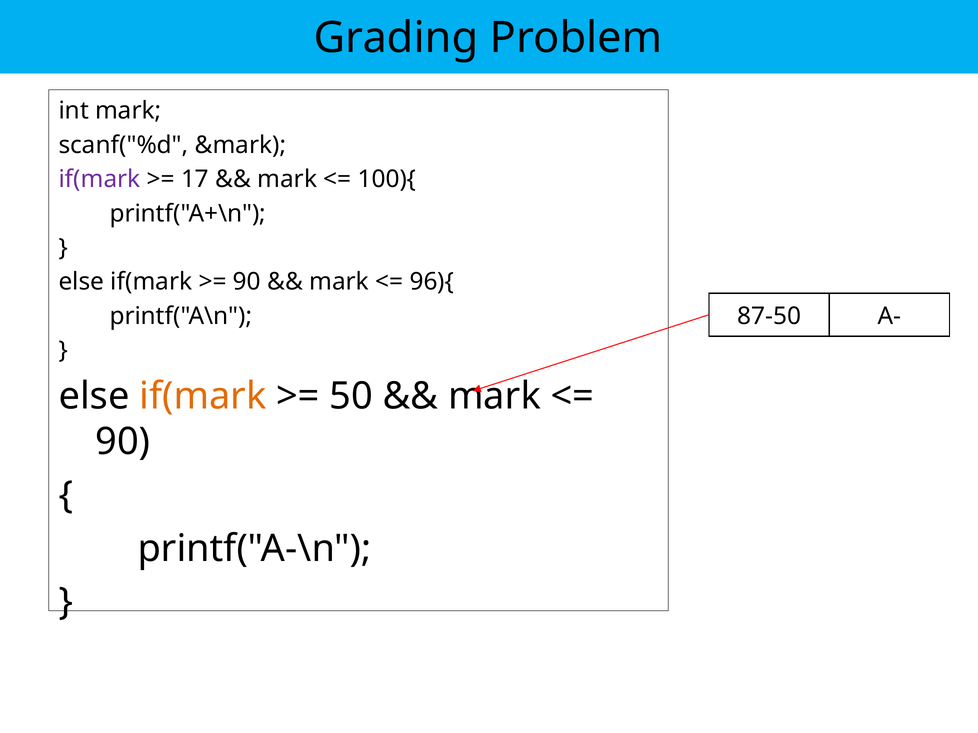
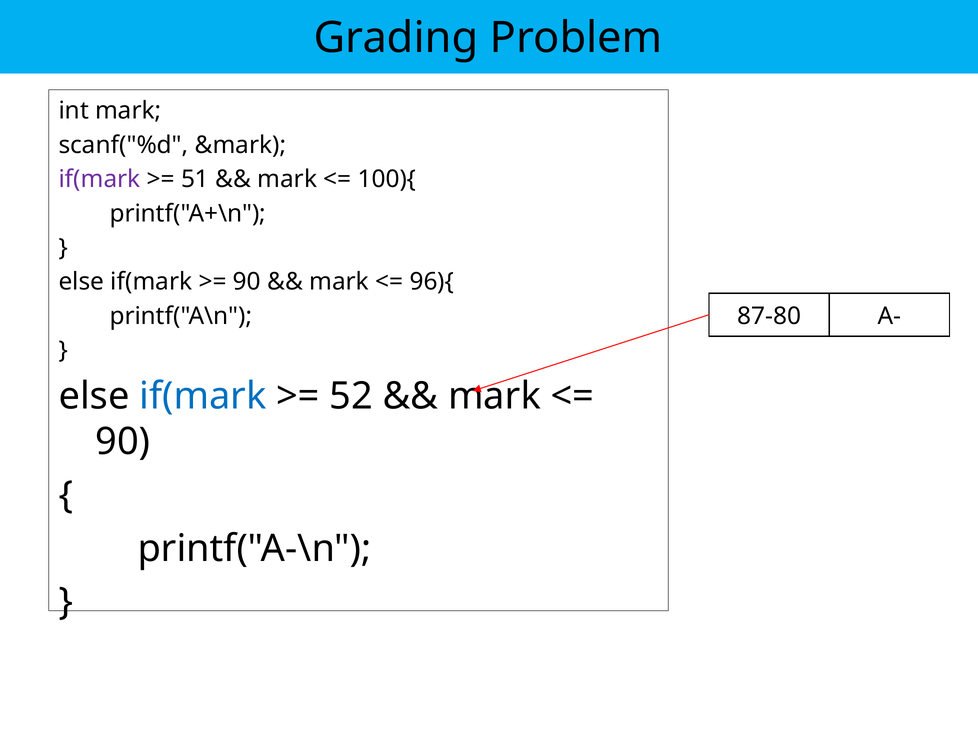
17: 17 -> 51
87-50: 87-50 -> 87-80
if(mark at (203, 397) colour: orange -> blue
50: 50 -> 52
